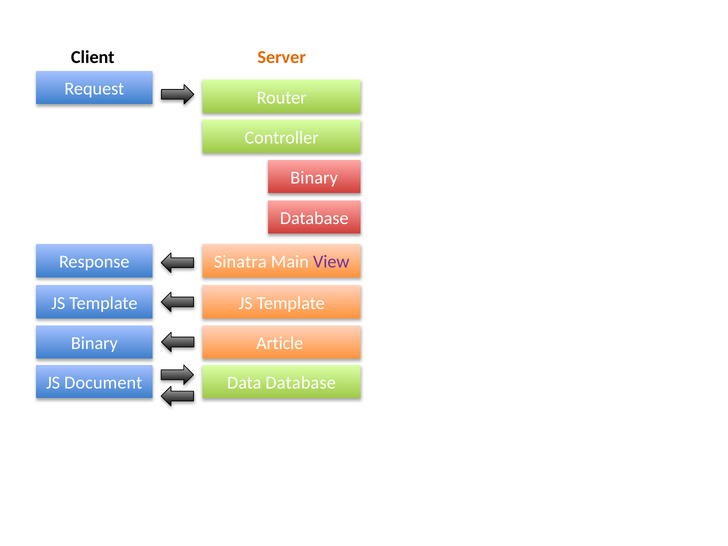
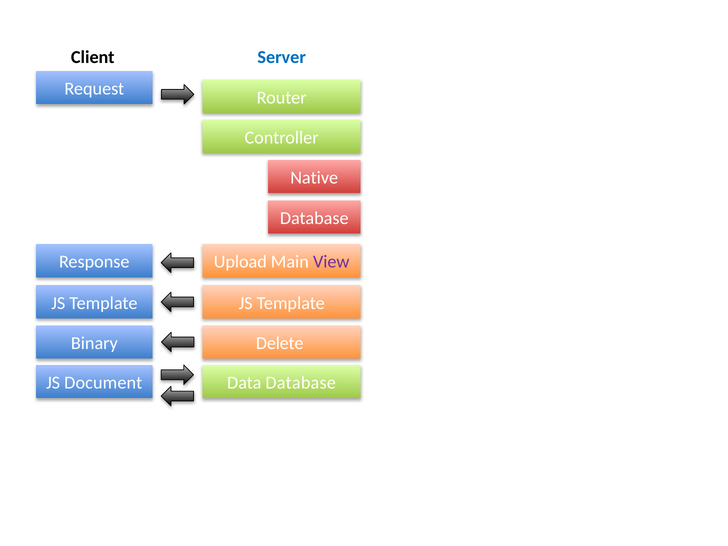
Server colour: orange -> blue
Binary at (314, 178): Binary -> Native
Sinatra: Sinatra -> Upload
Article: Article -> Delete
